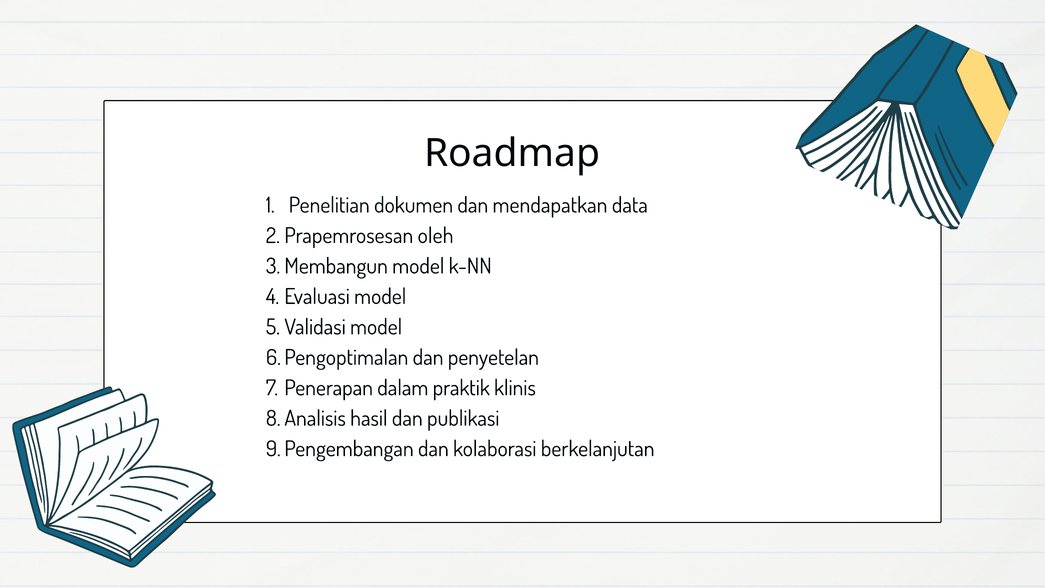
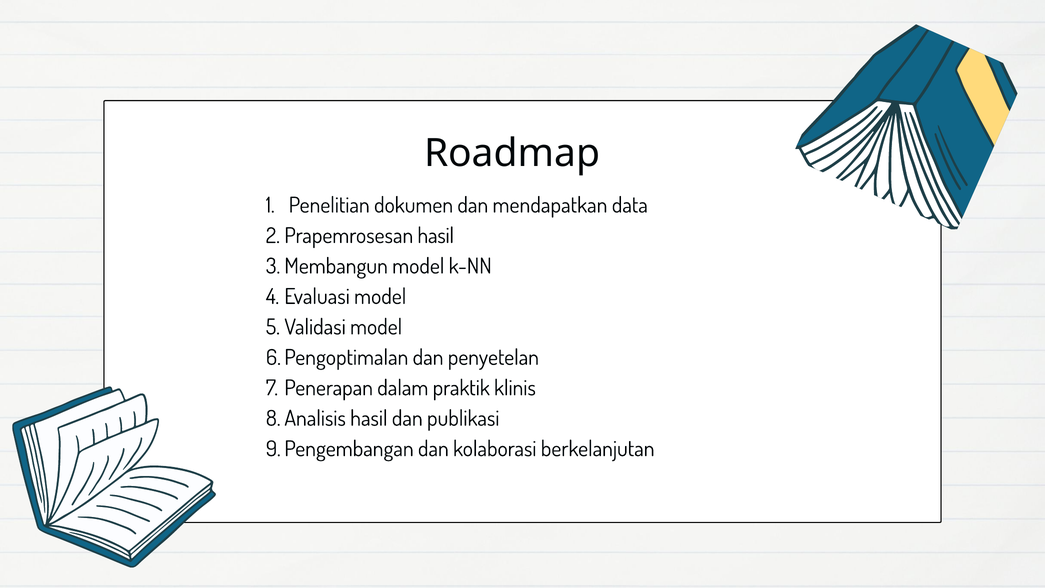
oleh at (436, 236): oleh -> hasil
